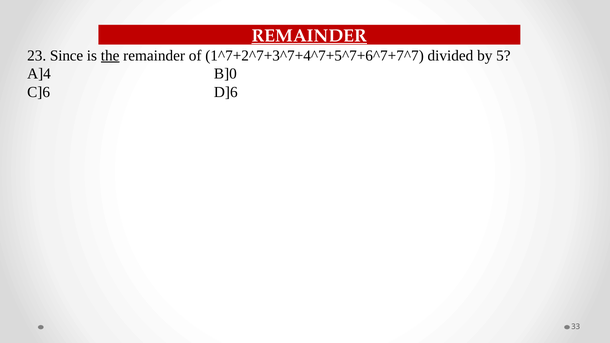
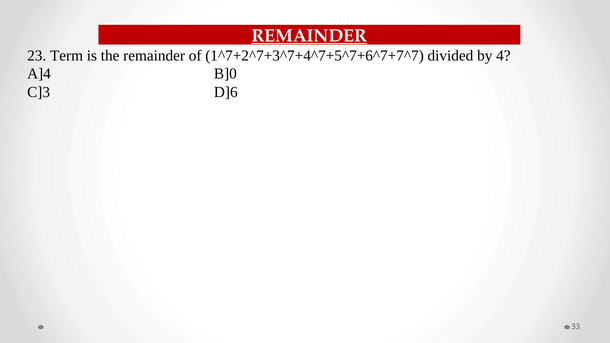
Since: Since -> Term
the underline: present -> none
5: 5 -> 4
C]6: C]6 -> C]3
